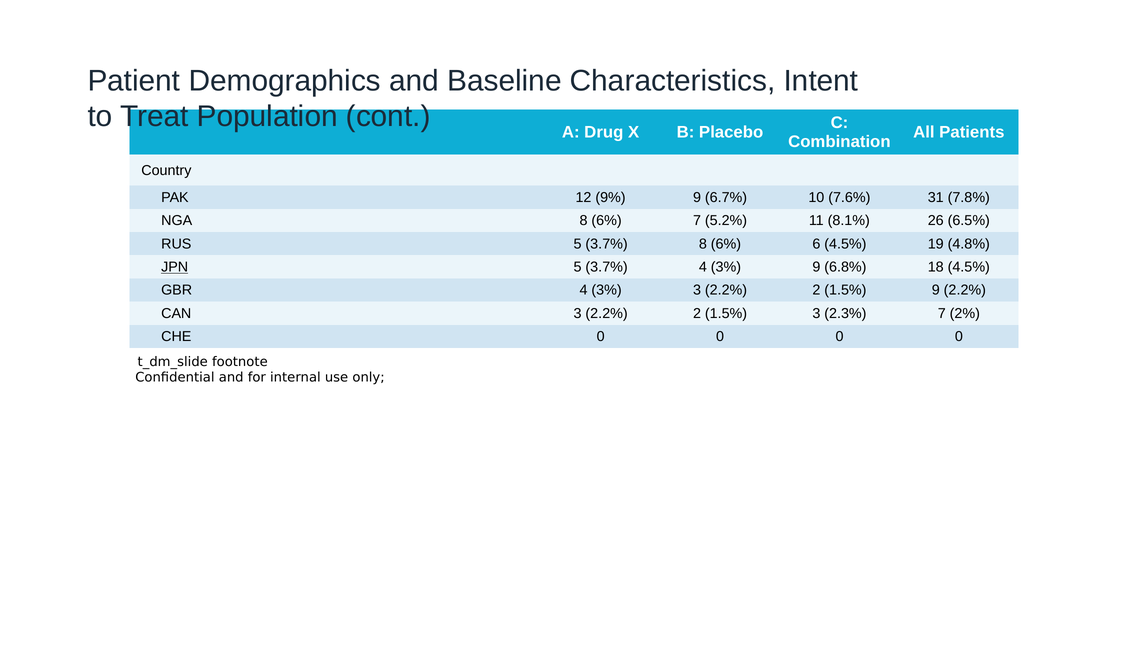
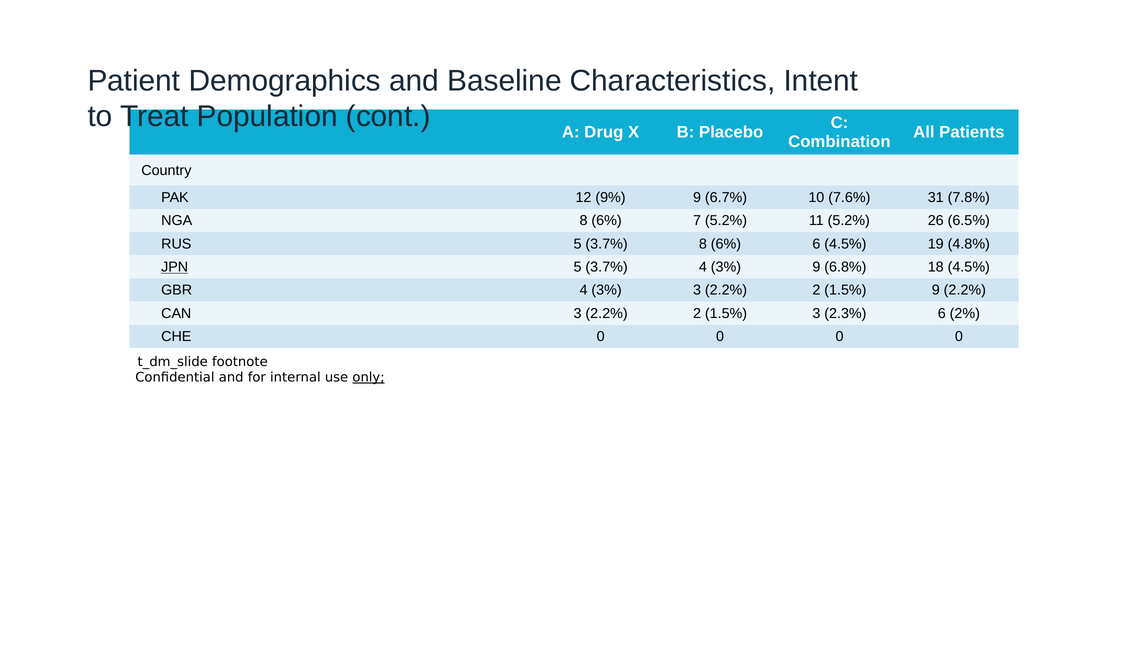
11 8.1%: 8.1% -> 5.2%
2.3% 7: 7 -> 6
only underline: none -> present
